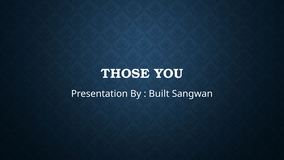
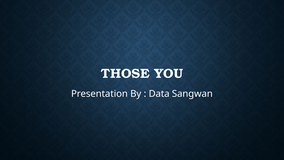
Built: Built -> Data
